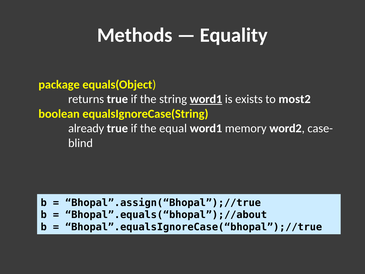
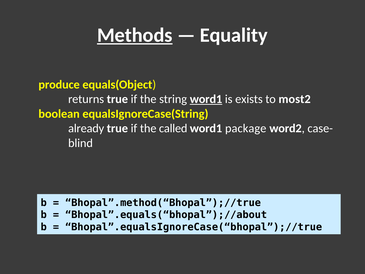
Methods underline: none -> present
package: package -> produce
equal: equal -> called
memory: memory -> package
Bhopal”.assign(“Bhopal”);//true: Bhopal”.assign(“Bhopal”);//true -> Bhopal”.method(“Bhopal”);//true
